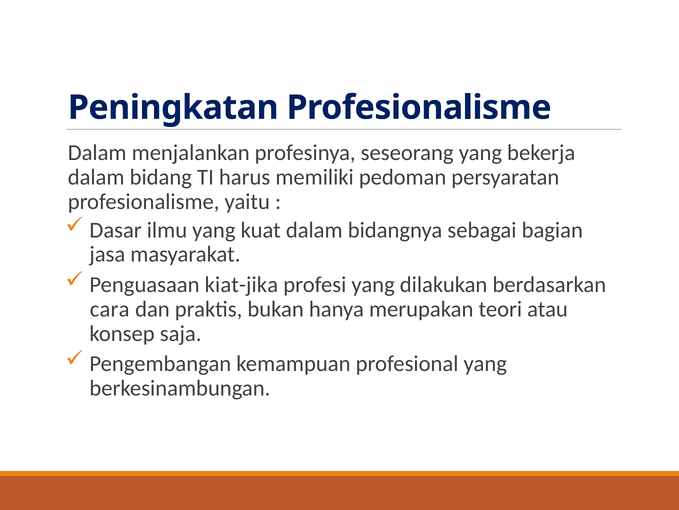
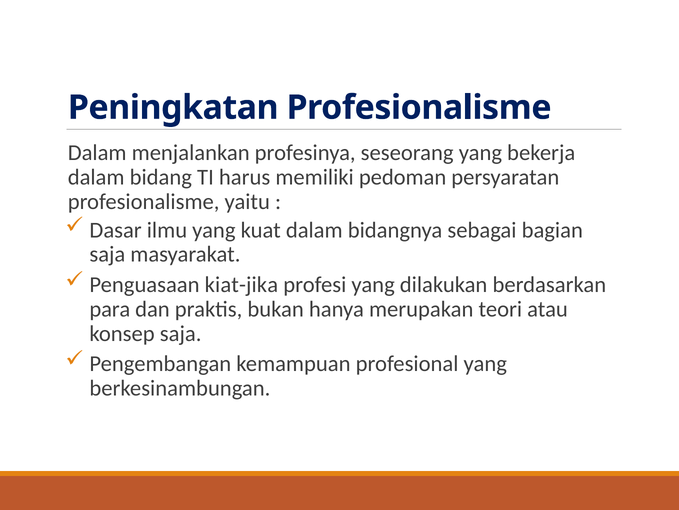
jasa at (107, 254): jasa -> saja
cara: cara -> para
